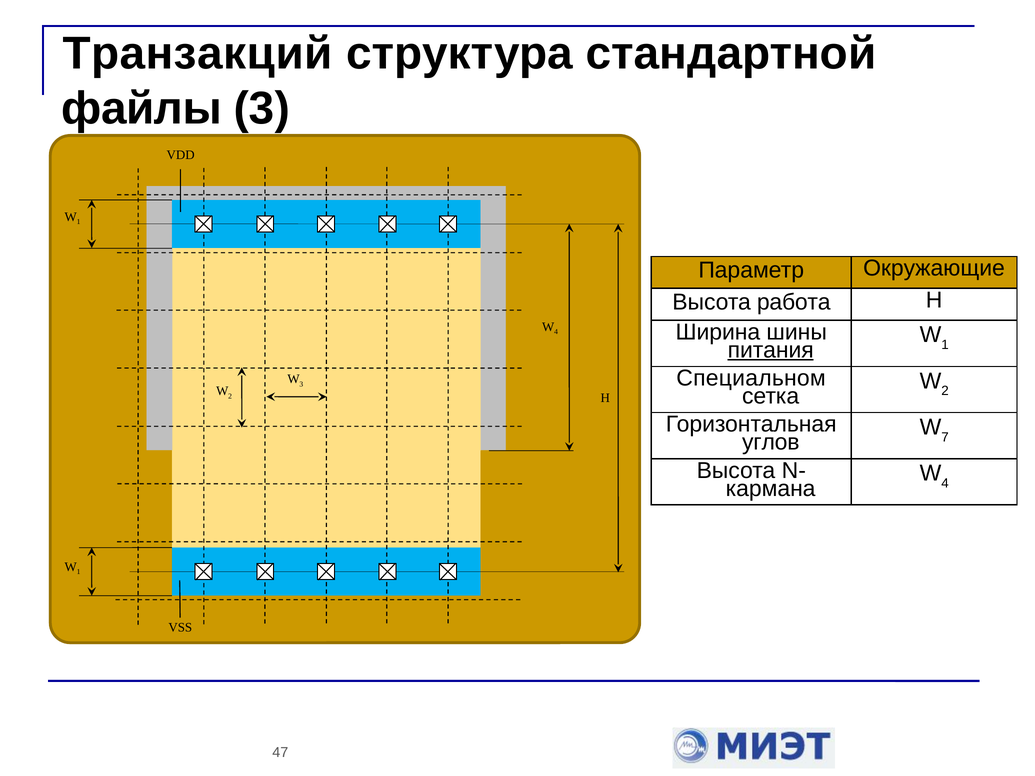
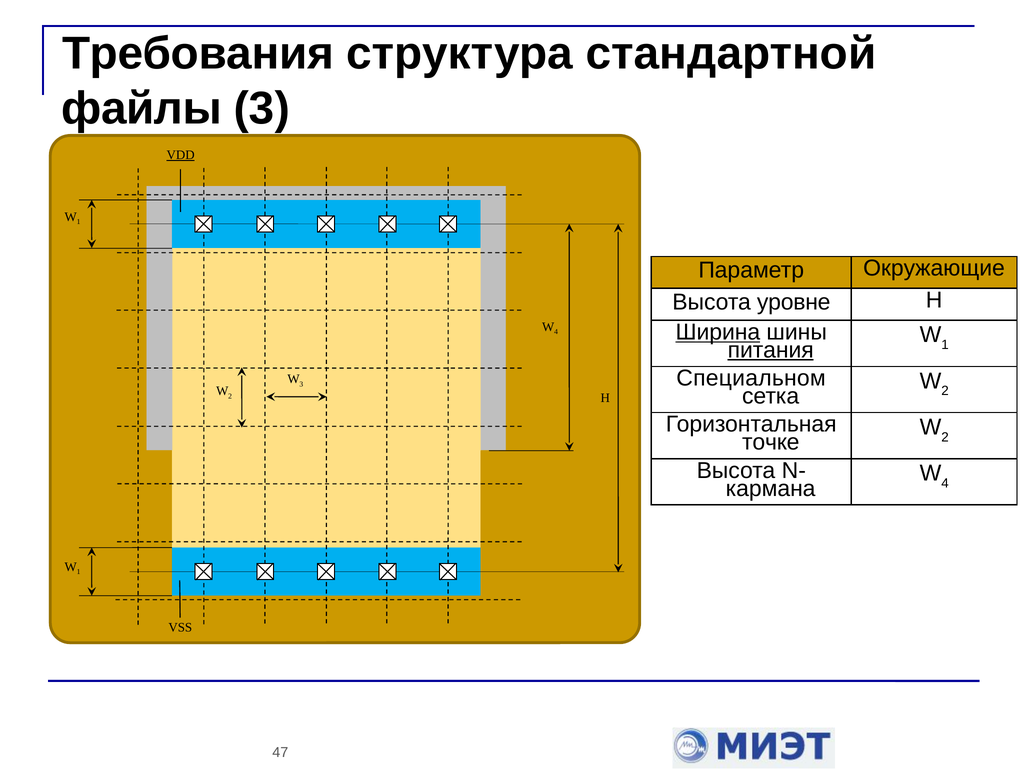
Транзакций: Транзакций -> Требования
VDD underline: none -> present
работа: работа -> уровне
Ширина underline: none -> present
7 at (945, 437): 7 -> 2
углов: углов -> точке
